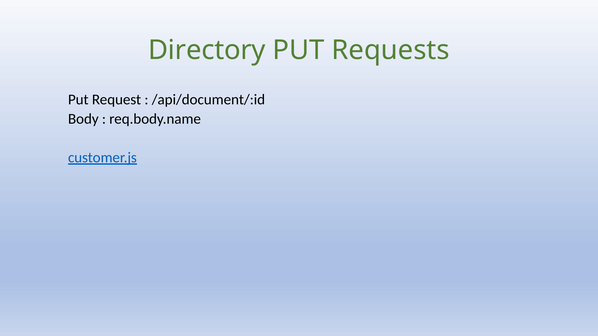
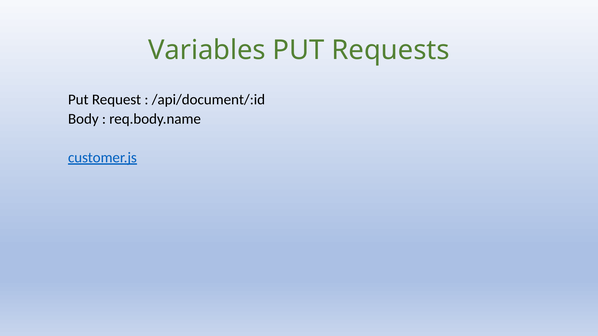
Directory: Directory -> Variables
